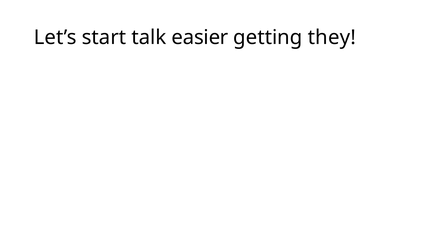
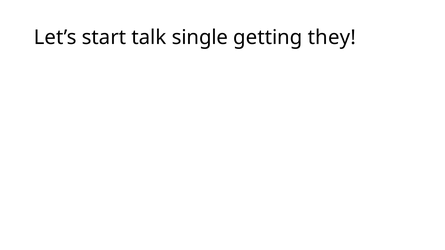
easier: easier -> single
